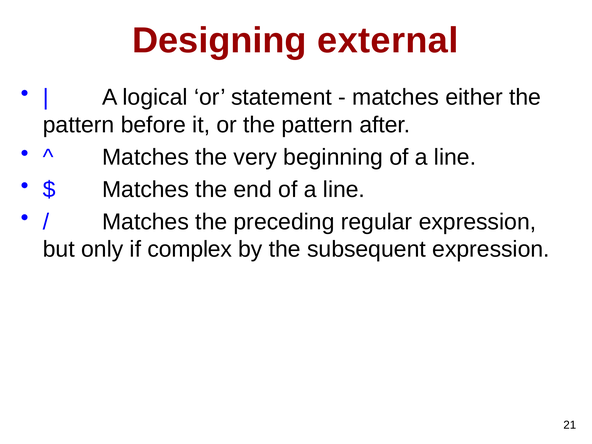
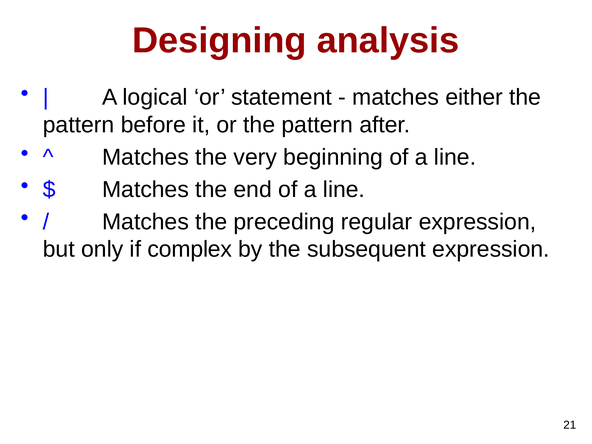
external: external -> analysis
